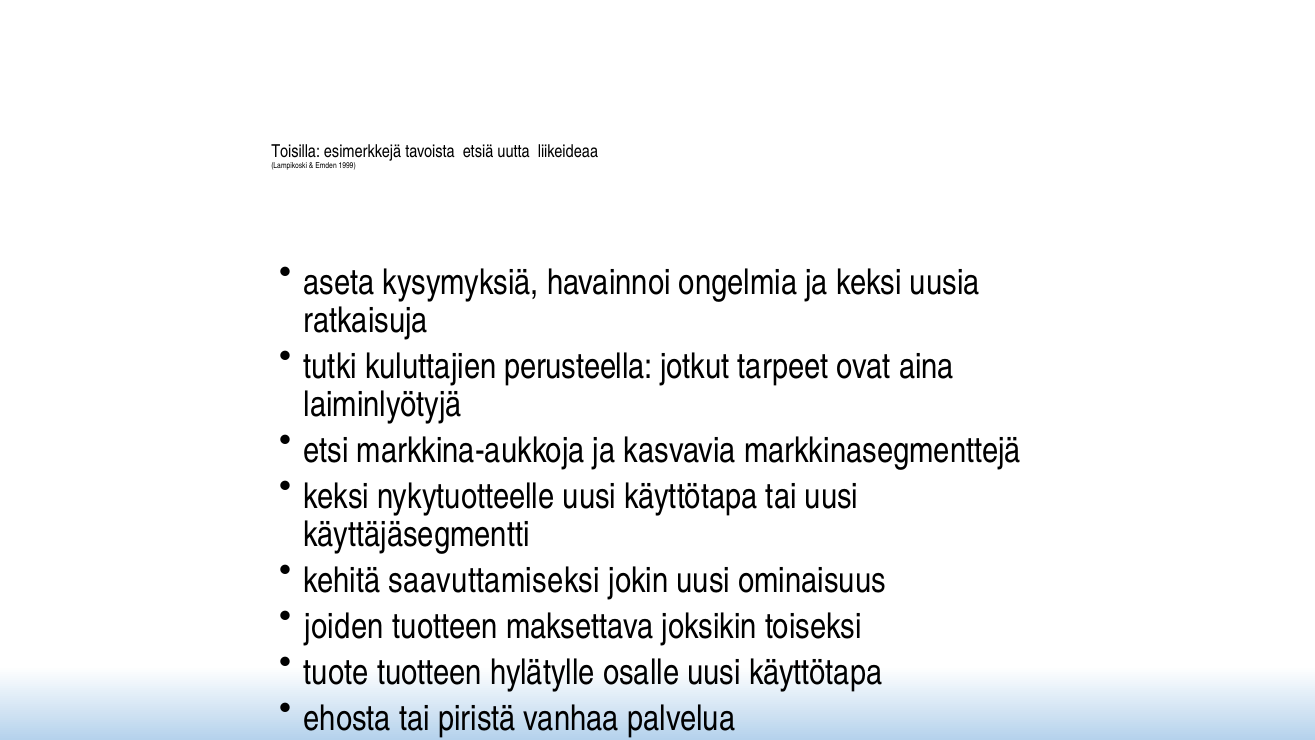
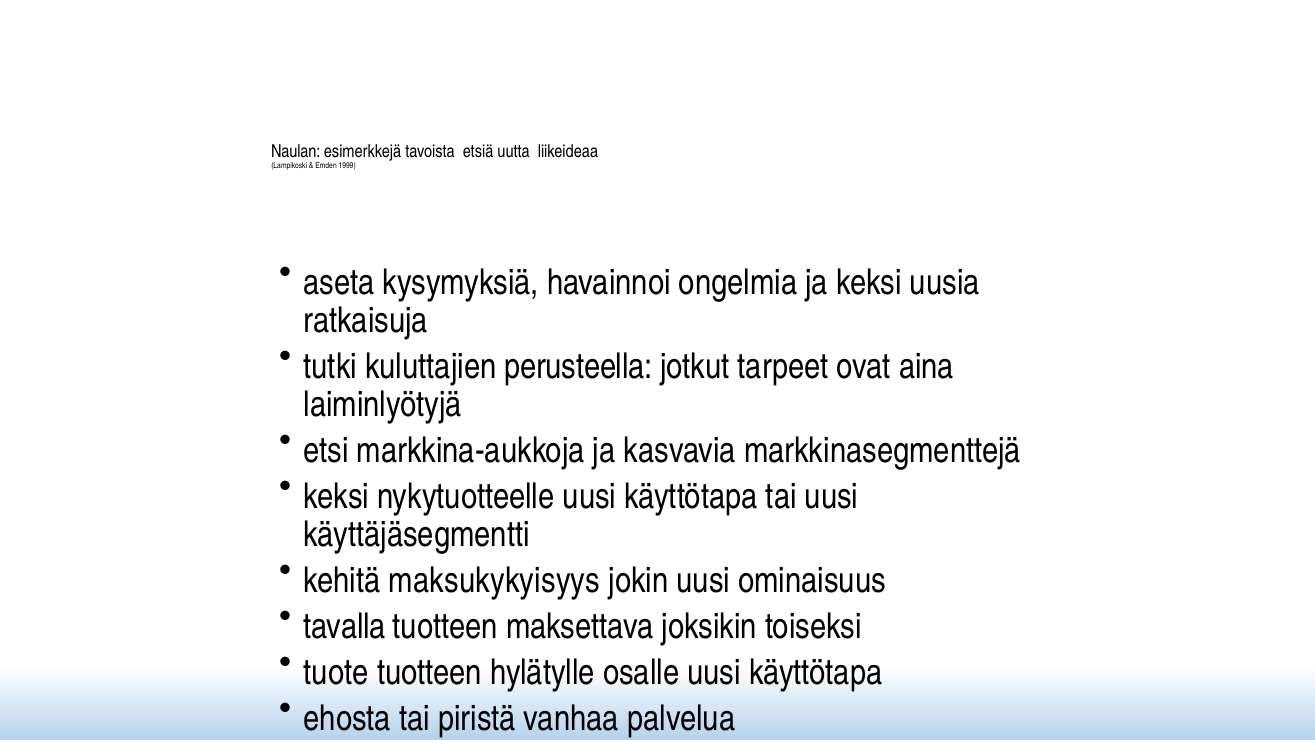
Toisilla: Toisilla -> Naulan
saavuttamiseksi: saavuttamiseksi -> maksukykyisyys
joiden: joiden -> tavalla
